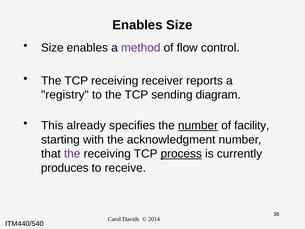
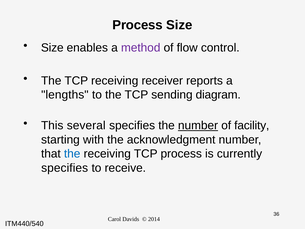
Enables at (137, 25): Enables -> Process
registry: registry -> lengths
already: already -> several
the at (72, 154) colour: purple -> blue
process at (181, 154) underline: present -> none
produces at (65, 168): produces -> specifies
